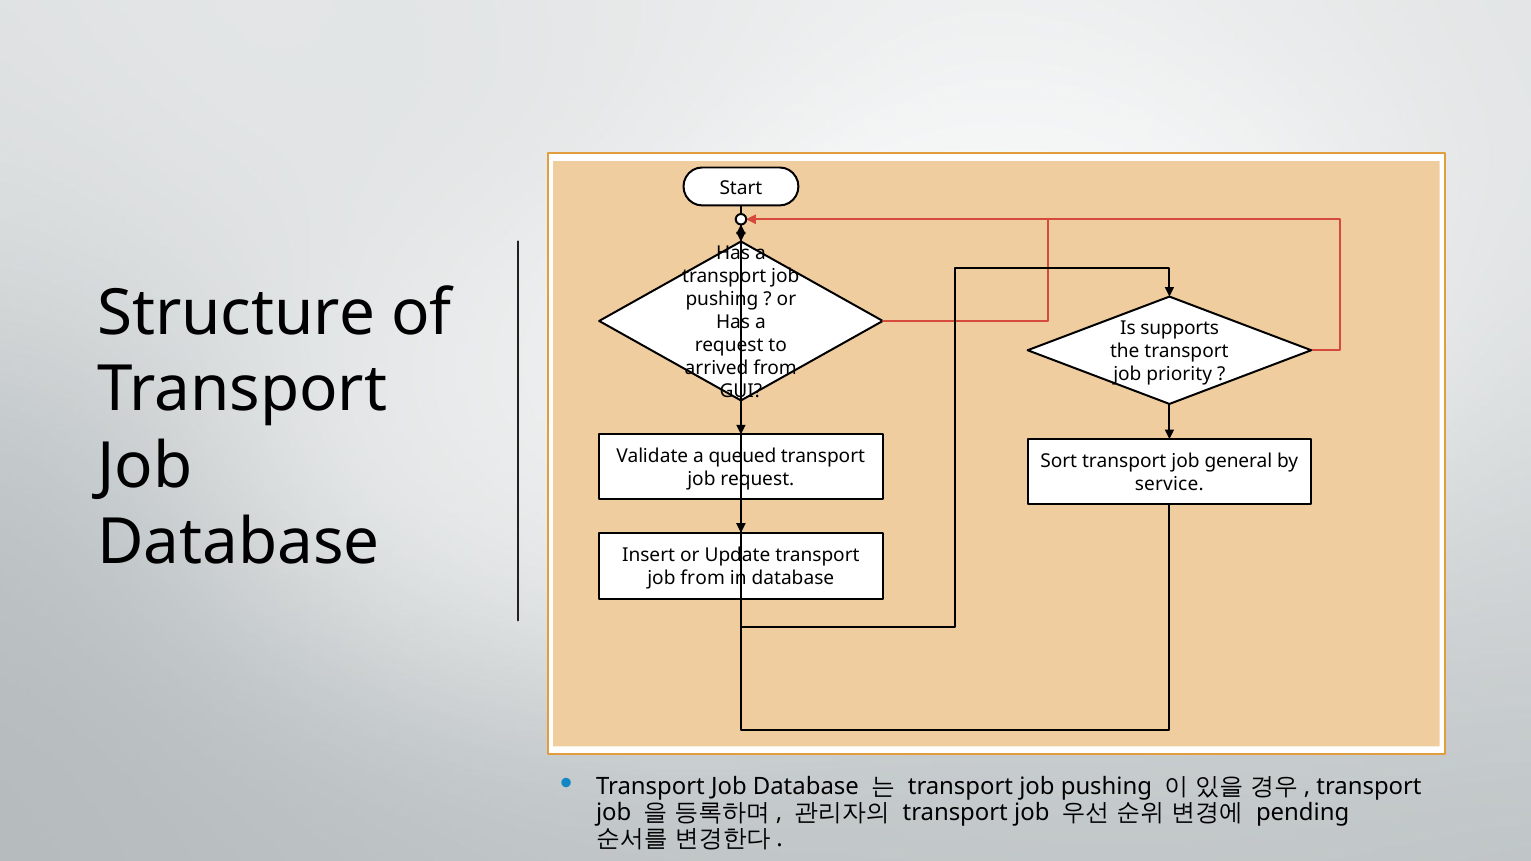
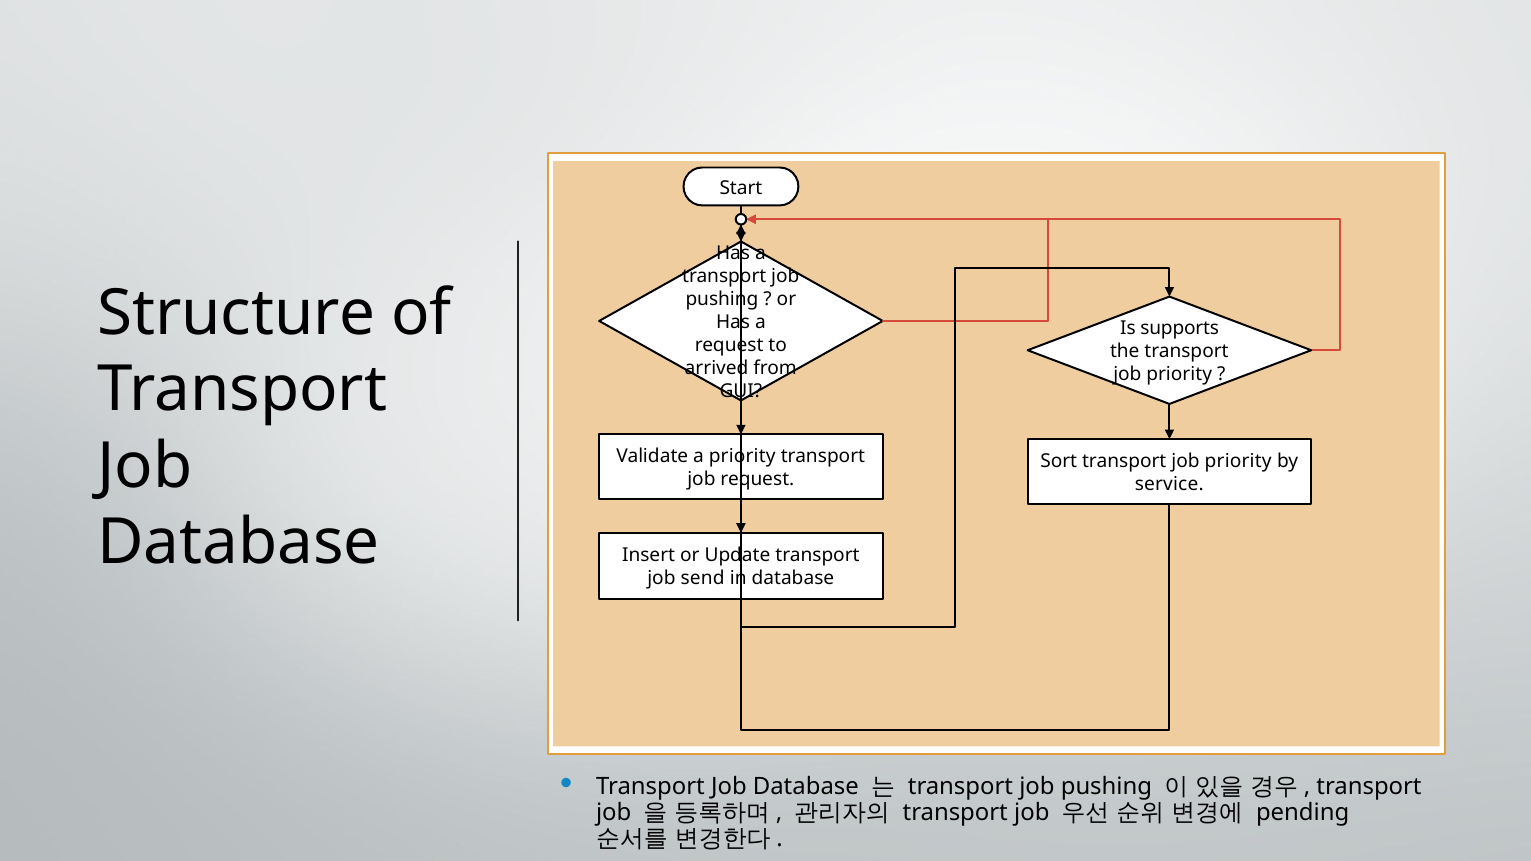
a queued: queued -> priority
Sort transport job general: general -> priority
job from: from -> send
